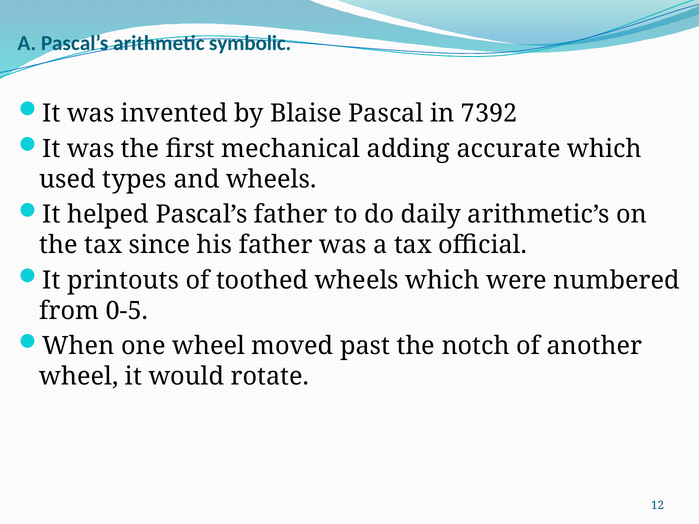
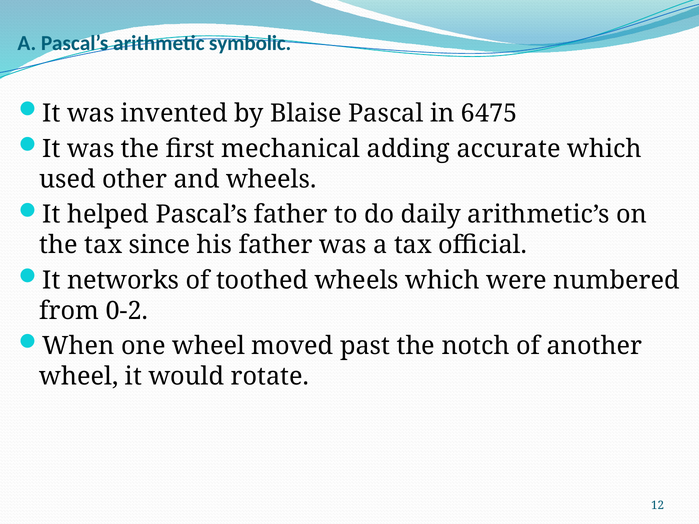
7392: 7392 -> 6475
types: types -> other
printouts: printouts -> networks
0-5: 0-5 -> 0-2
